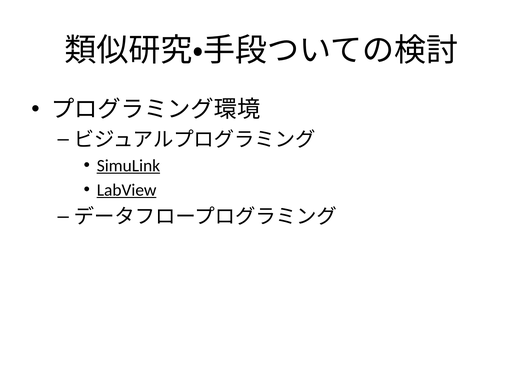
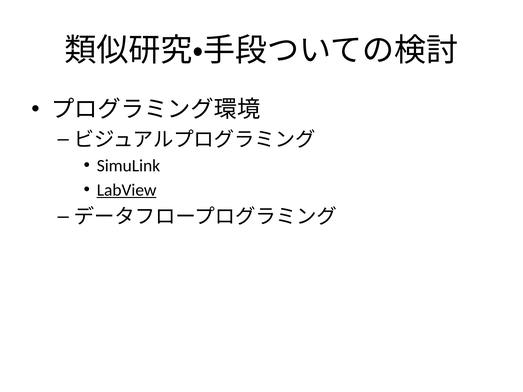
SimuLink underline: present -> none
